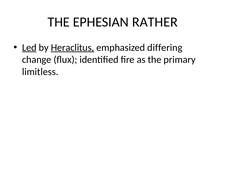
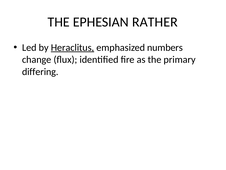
Led underline: present -> none
differing: differing -> numbers
limitless: limitless -> differing
